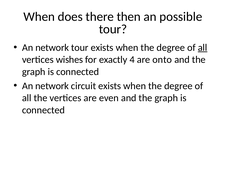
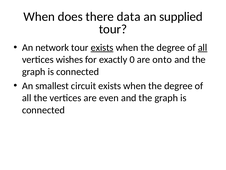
then: then -> data
possible: possible -> supplied
exists at (102, 47) underline: none -> present
4: 4 -> 0
network at (52, 86): network -> smallest
